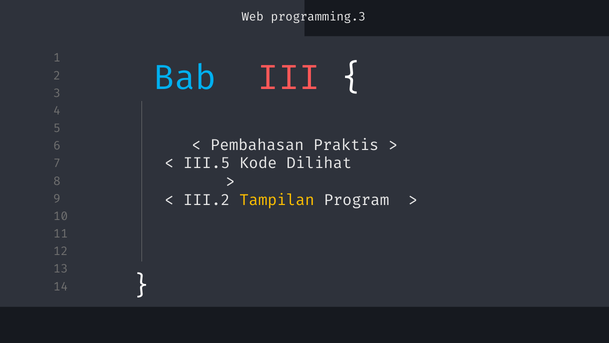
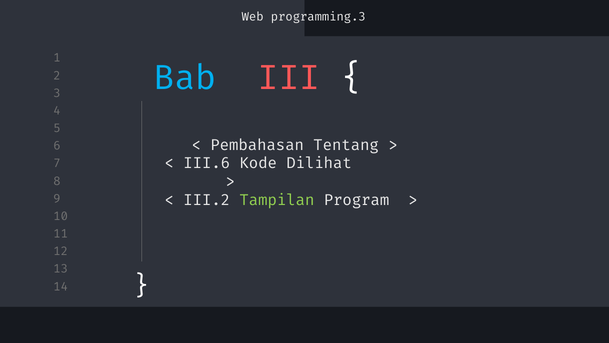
Praktis: Praktis -> Tentang
III.5: III.5 -> III.6
Tampilan colour: yellow -> light green
